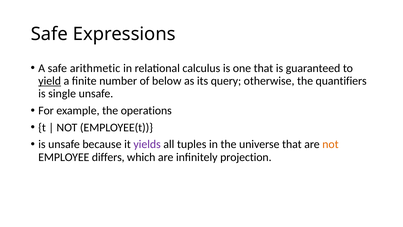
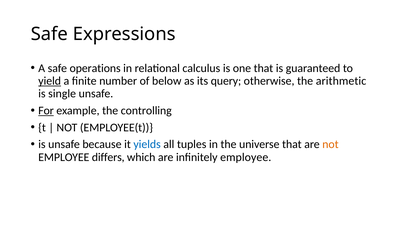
arithmetic: arithmetic -> operations
quantifiers: quantifiers -> arithmetic
For underline: none -> present
operations: operations -> controlling
yields colour: purple -> blue
infinitely projection: projection -> employee
